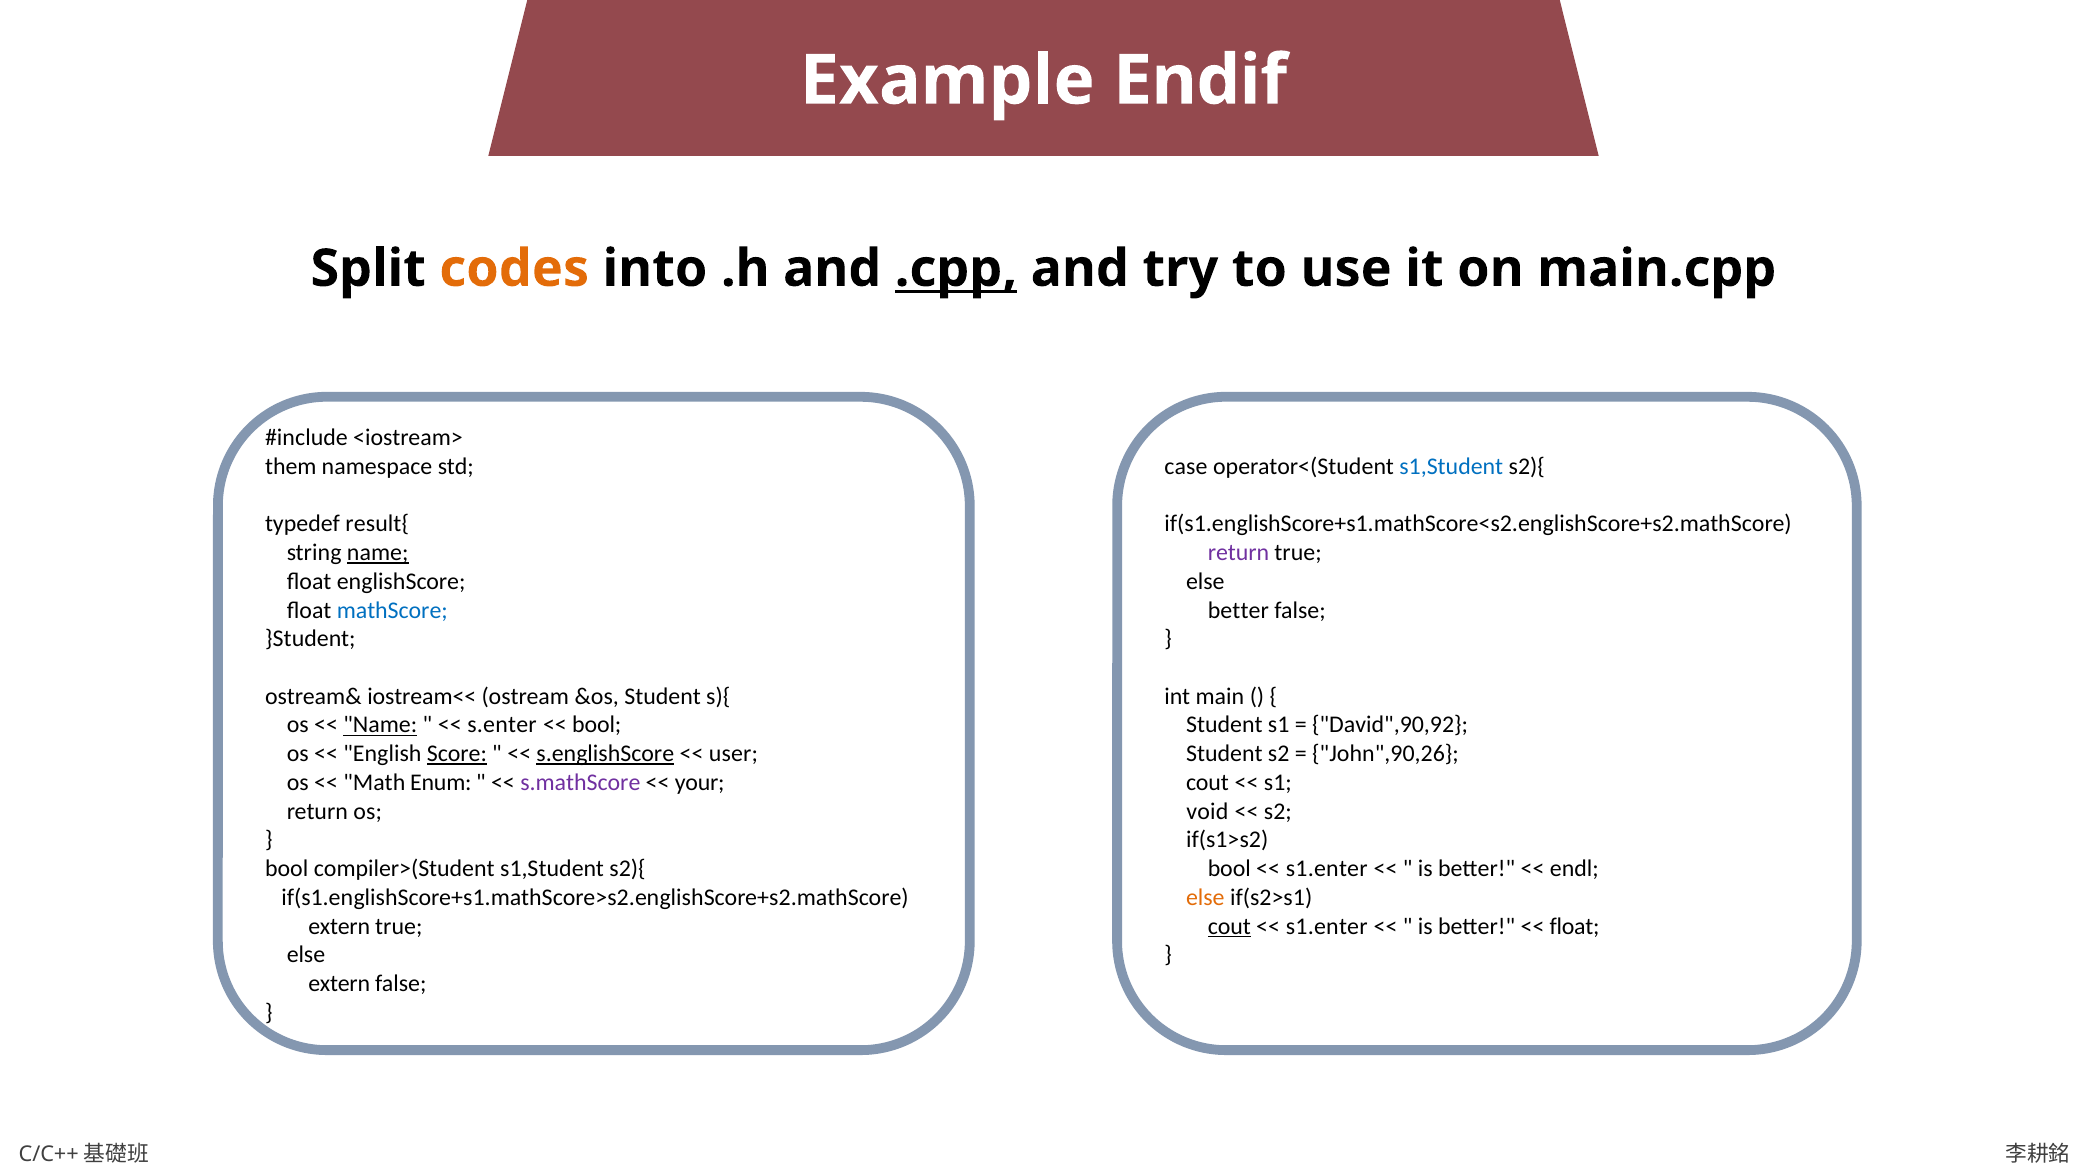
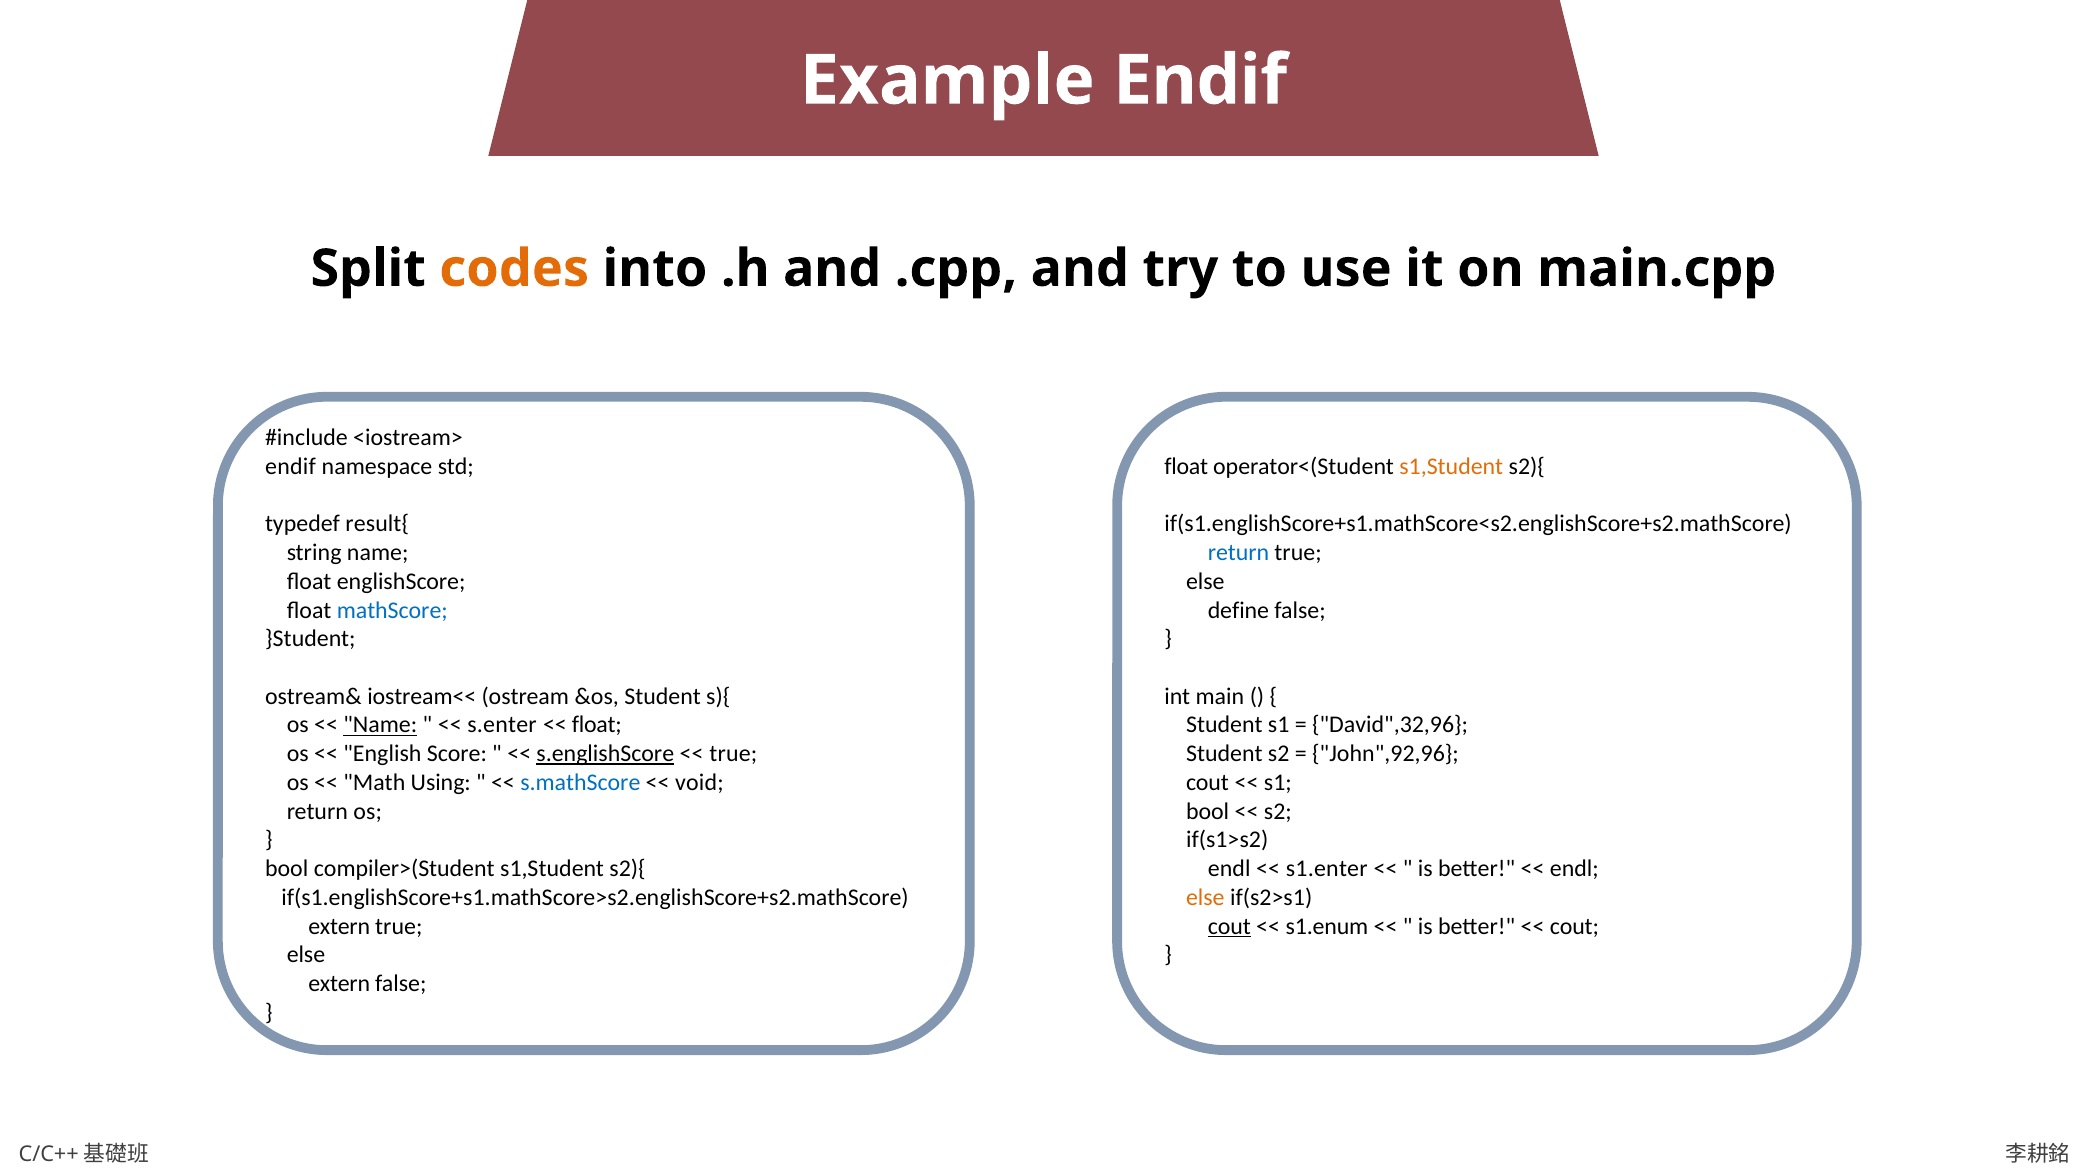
.cpp underline: present -> none
them at (291, 467): them -> endif
case at (1186, 467): case -> float
s1,Student at (1451, 467) colour: blue -> orange
name at (378, 553) underline: present -> none
return at (1238, 553) colour: purple -> blue
better at (1238, 610): better -> define
bool at (597, 725): bool -> float
David",90,92: David",90,92 -> David",32,96
Score underline: present -> none
user at (733, 754): user -> true
John",90,26: John",90,26 -> John",92,96
Enum: Enum -> Using
s.mathScore colour: purple -> blue
your: your -> void
void at (1207, 811): void -> bool
bool at (1229, 869): bool -> endl
s1.enter at (1327, 926): s1.enter -> s1.enum
float at (1575, 926): float -> cout
